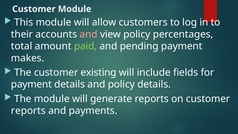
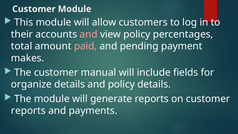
paid colour: light green -> pink
existing: existing -> manual
payment at (31, 84): payment -> organize
